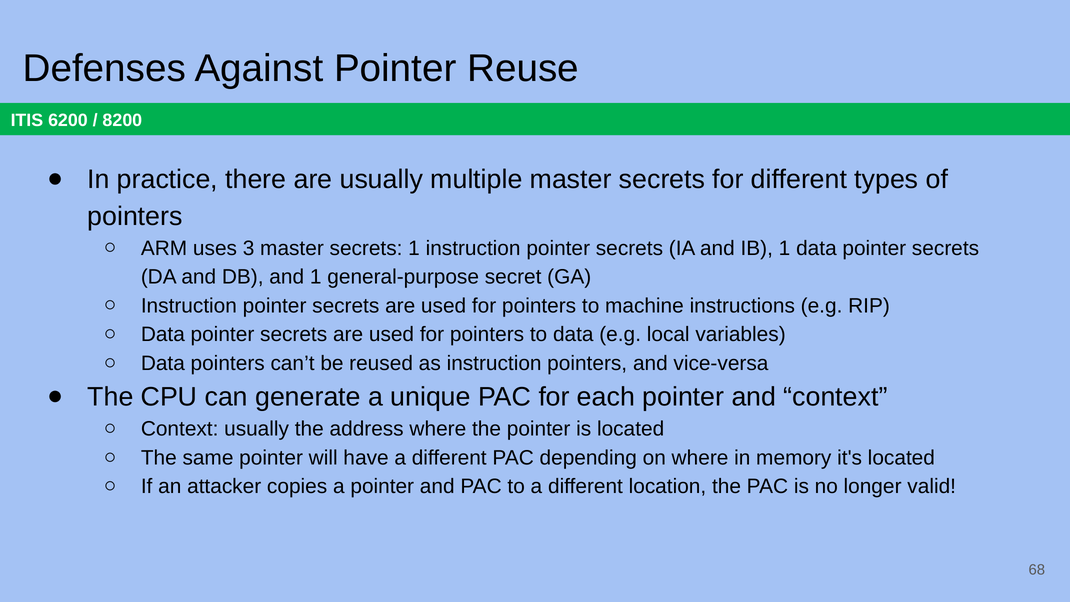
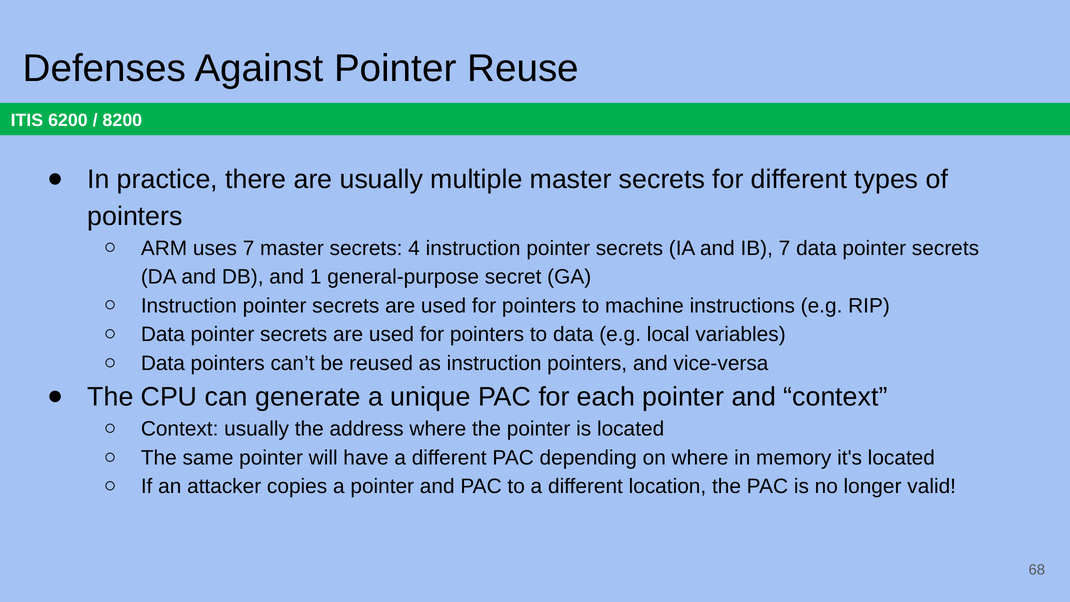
uses 3: 3 -> 7
secrets 1: 1 -> 4
IB 1: 1 -> 7
